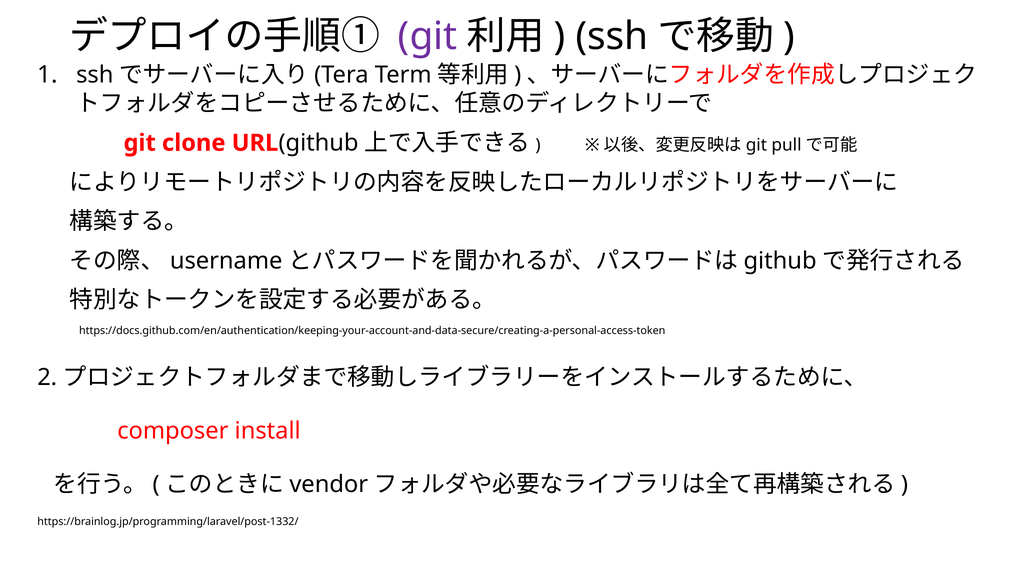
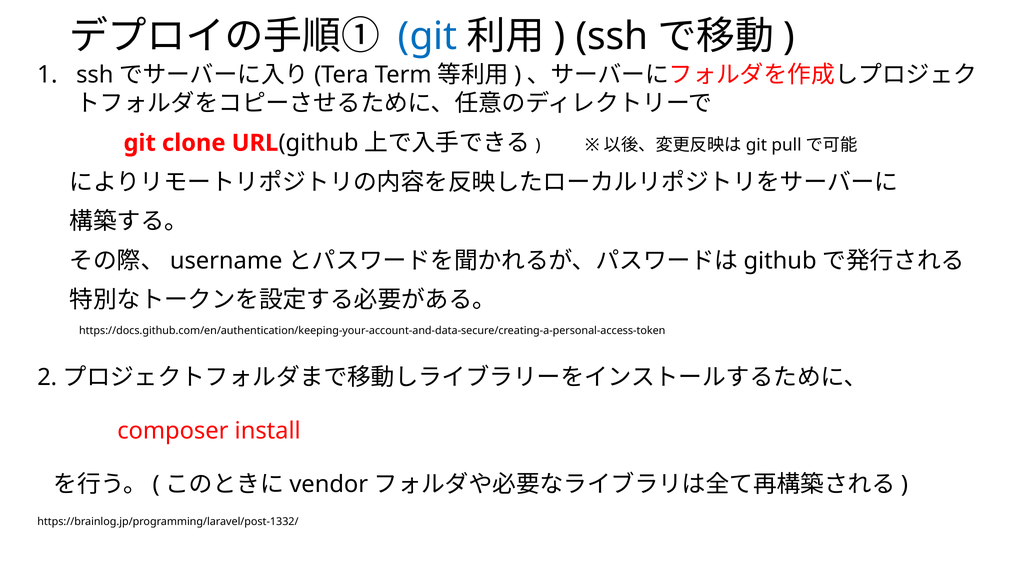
git at (428, 37) colour: purple -> blue
